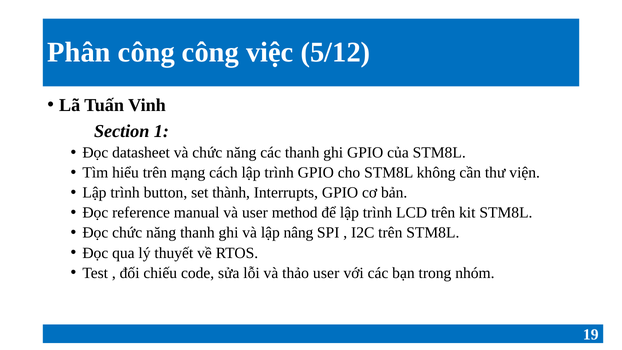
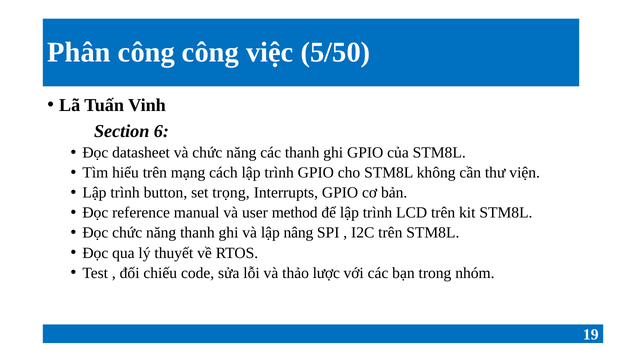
5/12: 5/12 -> 5/50
1: 1 -> 6
thành: thành -> trọng
thảo user: user -> lược
